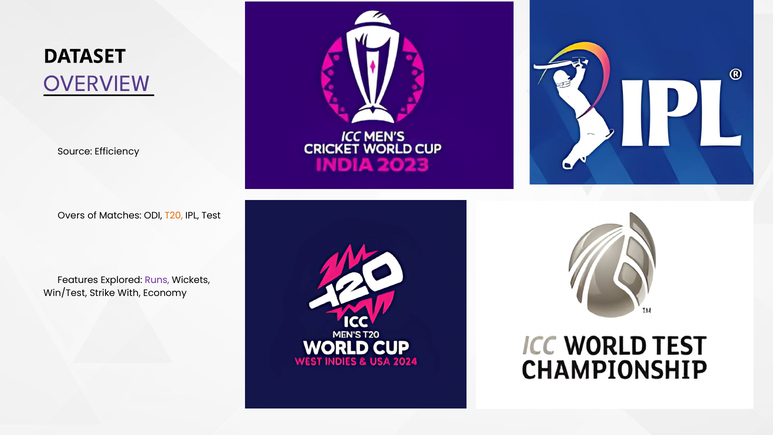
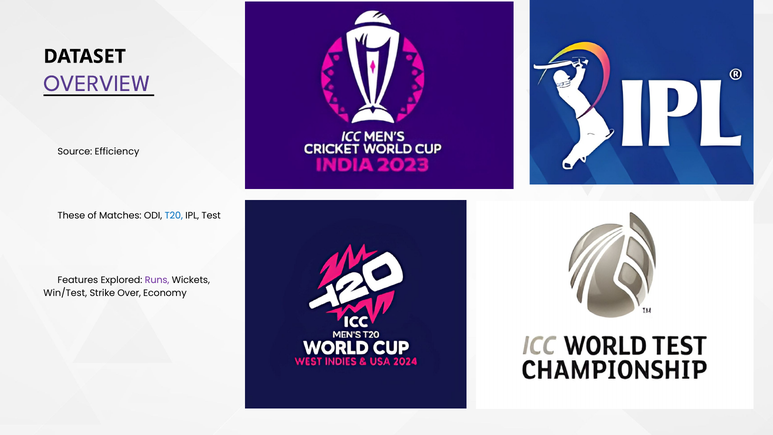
Overs: Overs -> These
T20 colour: orange -> blue
With: With -> Over
